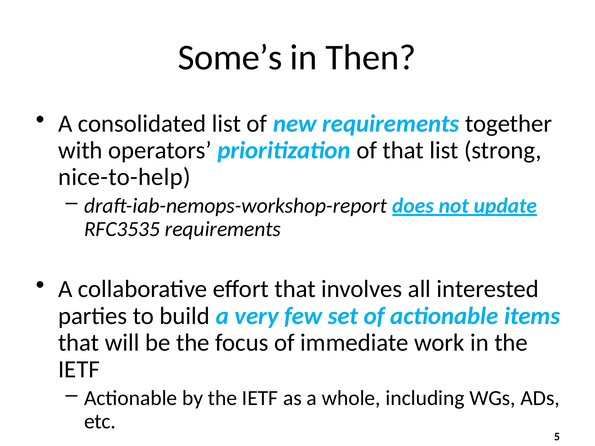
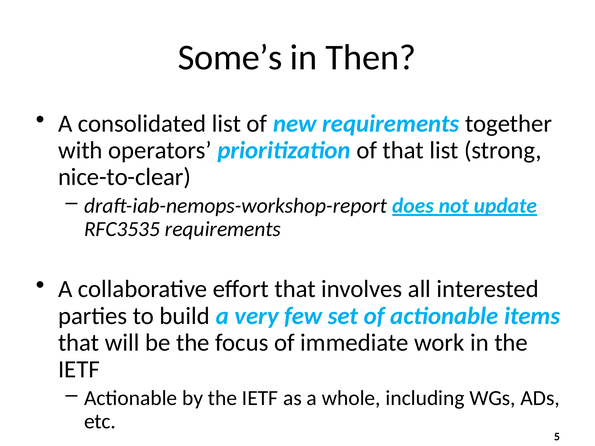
nice-to-help: nice-to-help -> nice-to-clear
